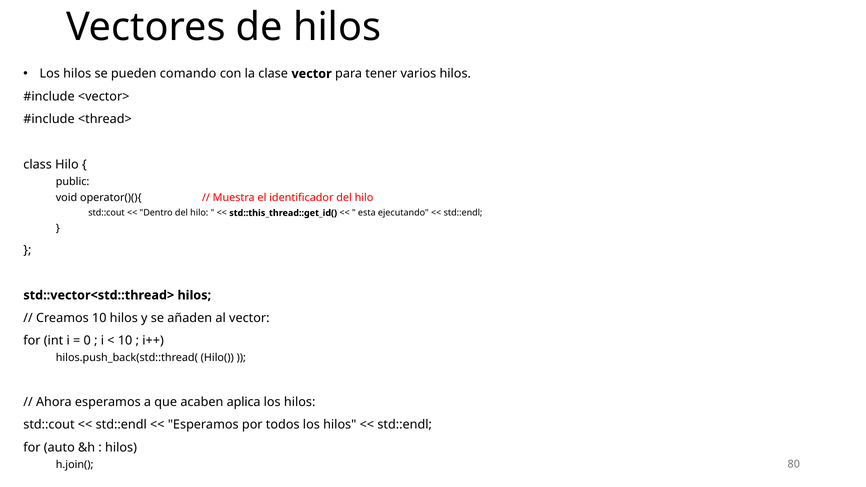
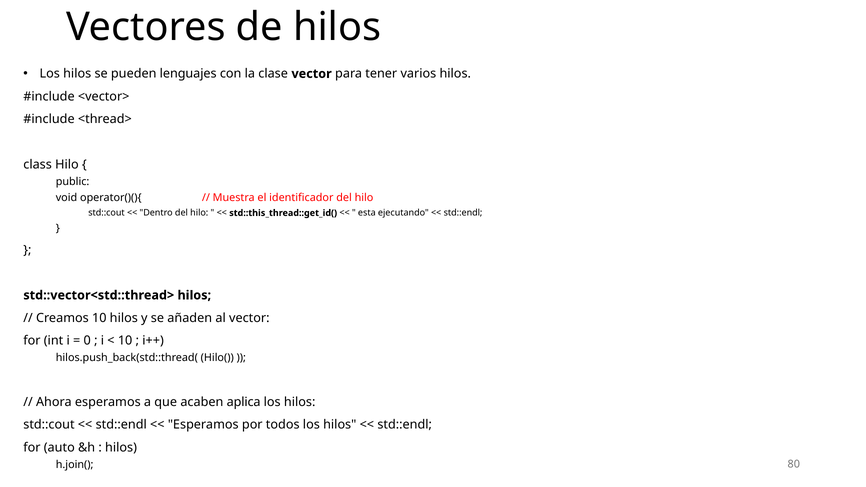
comando: comando -> lenguajes
